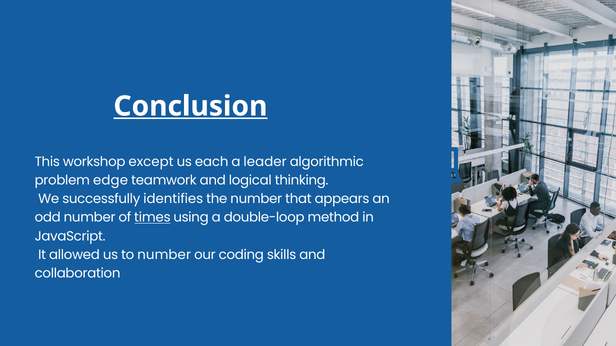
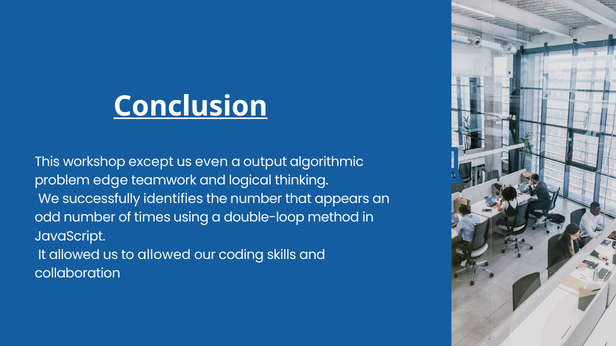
each: each -> even
leader: leader -> output
times underline: present -> none
to number: number -> allowed
